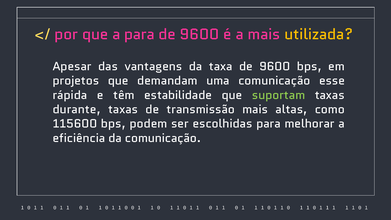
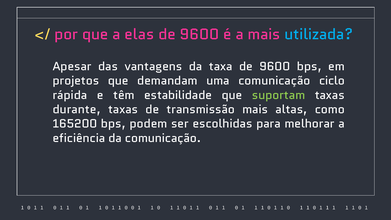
a para: para -> elas
utilizada colour: yellow -> light blue
esse: esse -> ciclo
115600: 115600 -> 165200
